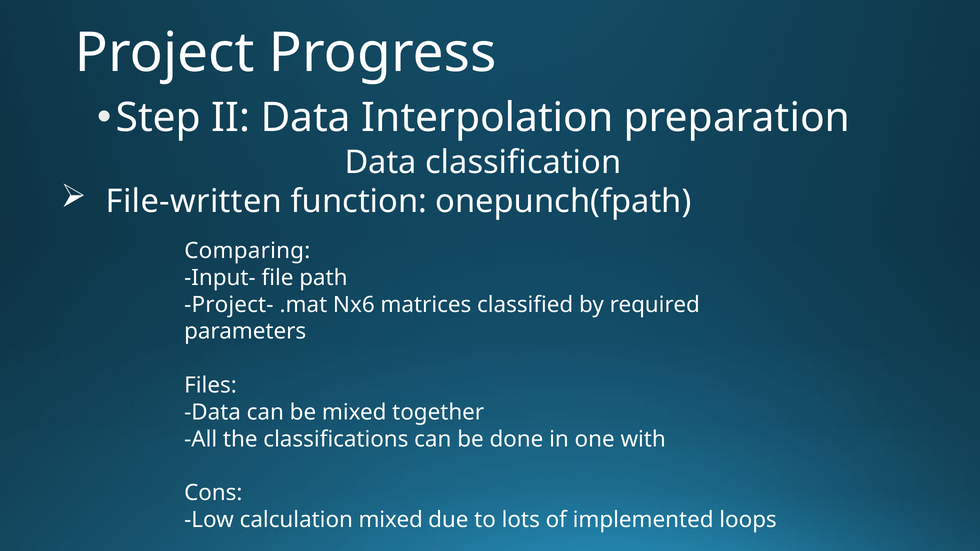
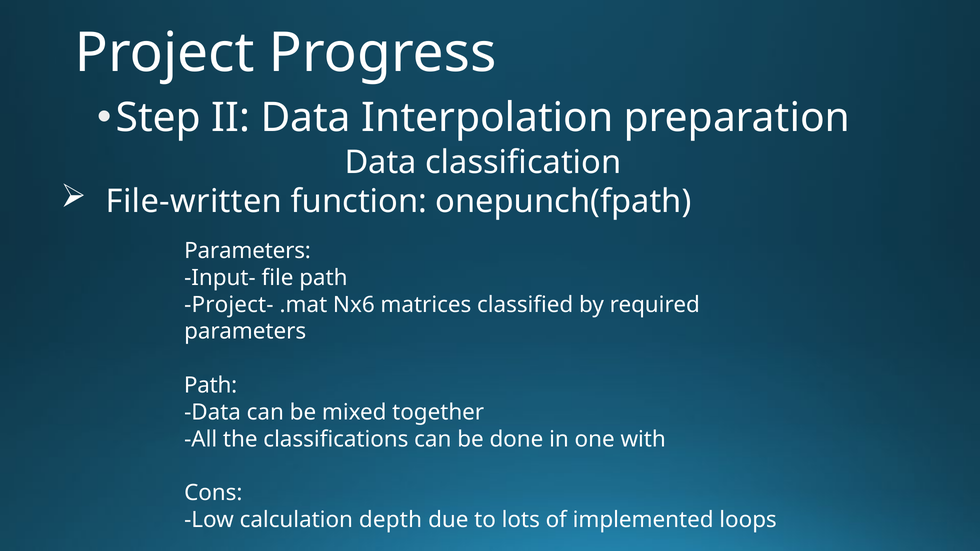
Comparing at (247, 251): Comparing -> Parameters
Files at (211, 386): Files -> Path
calculation mixed: mixed -> depth
